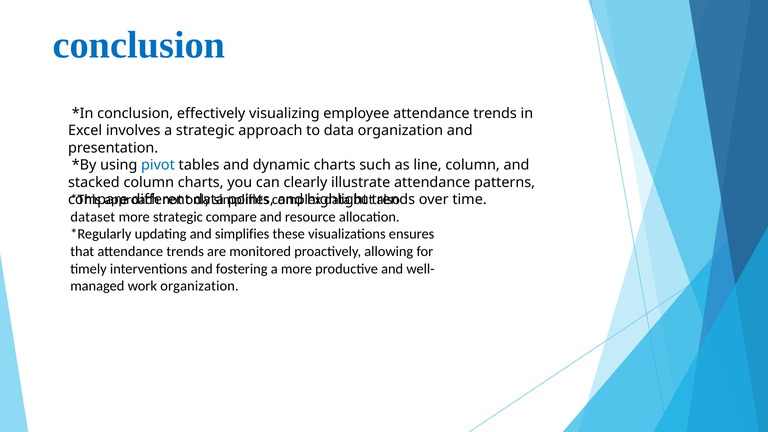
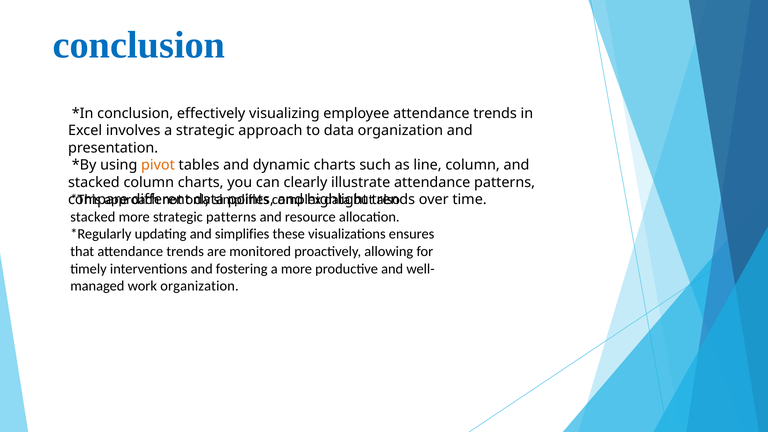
pivot colour: blue -> orange
dataset at (93, 217): dataset -> stacked
strategic compare: compare -> patterns
